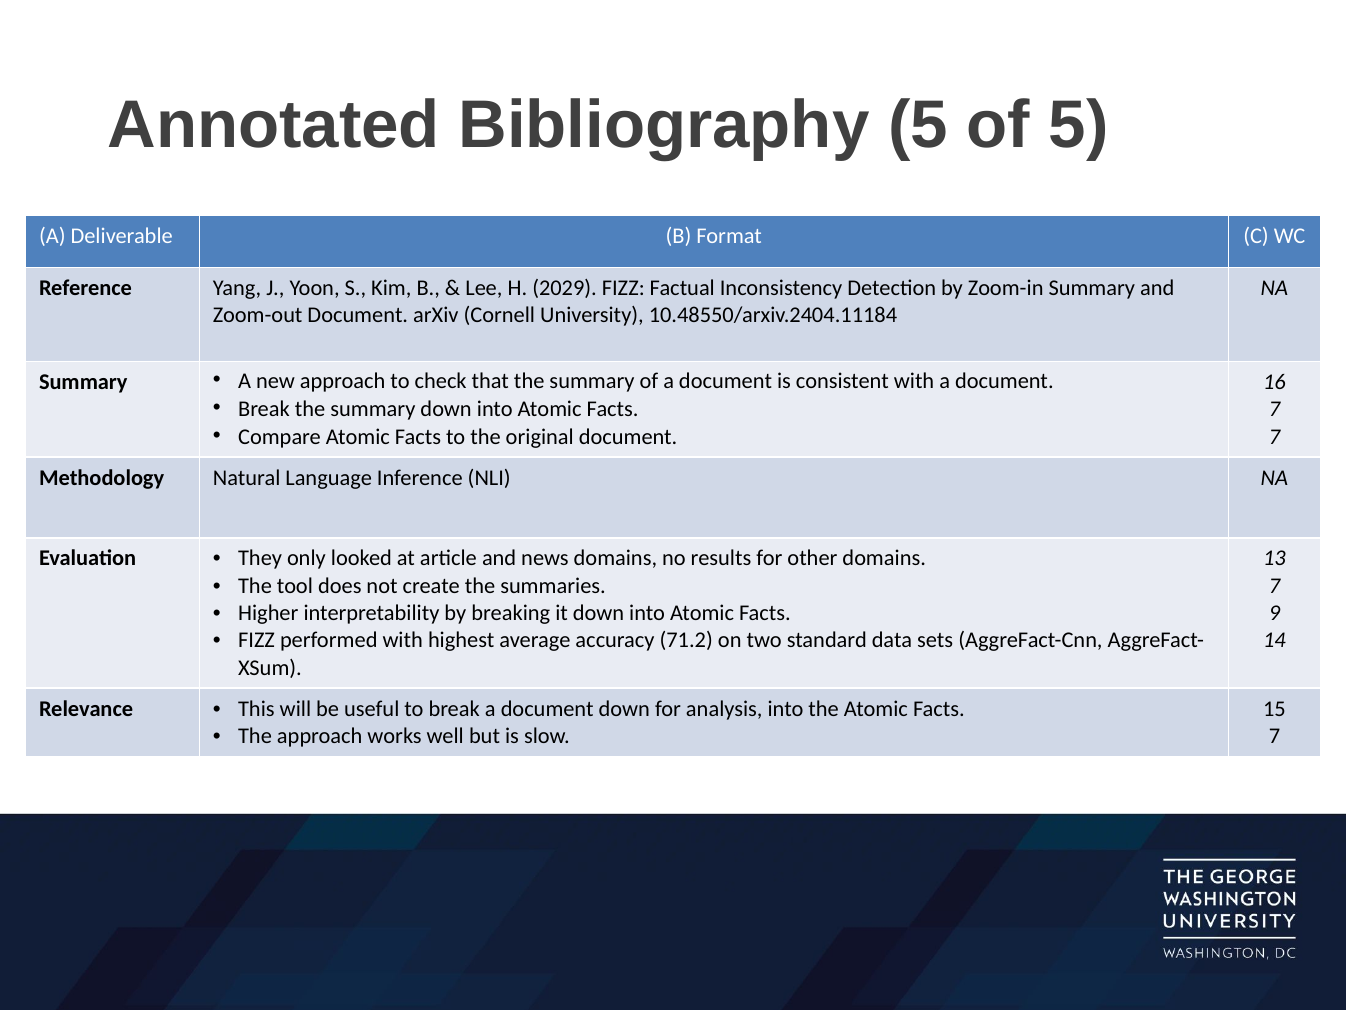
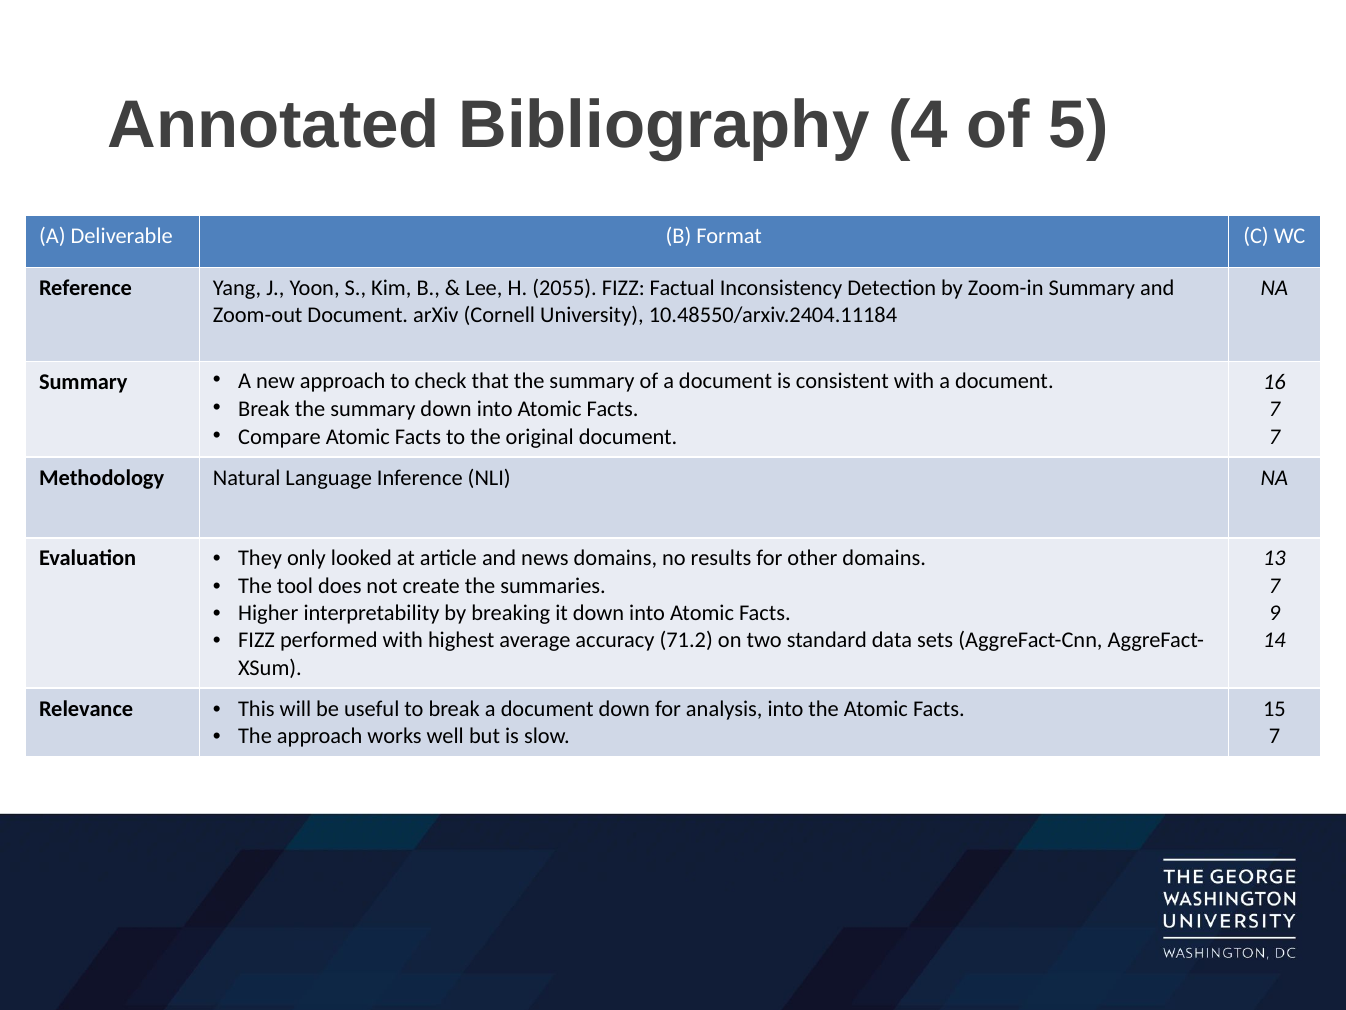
Bibliography 5: 5 -> 4
2029: 2029 -> 2055
